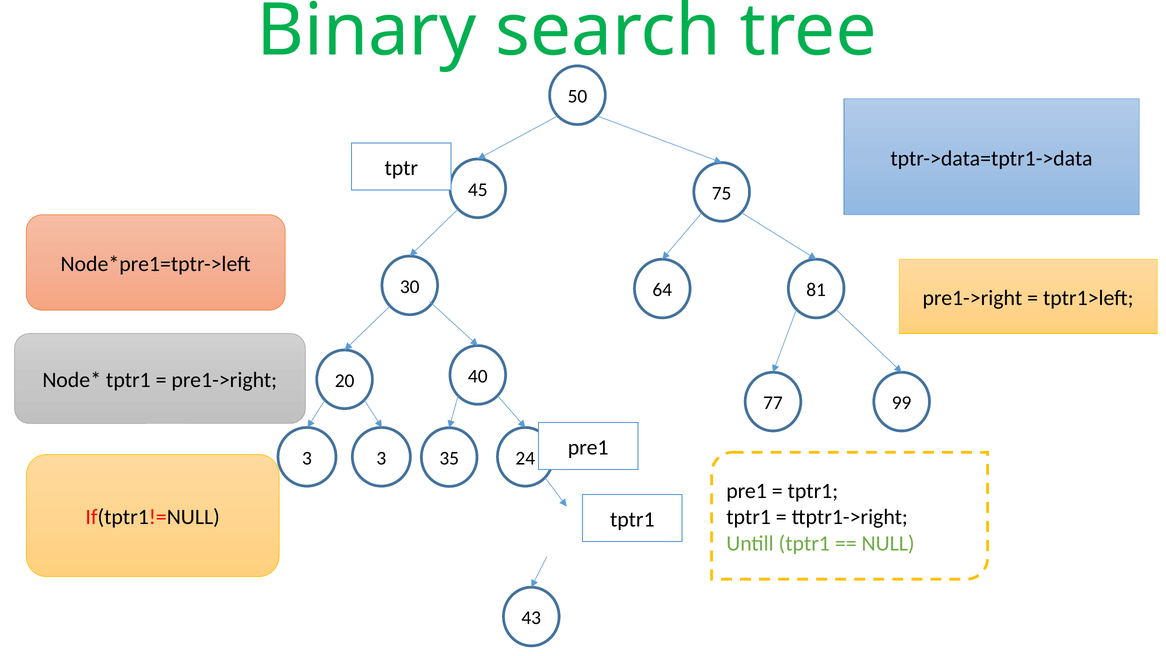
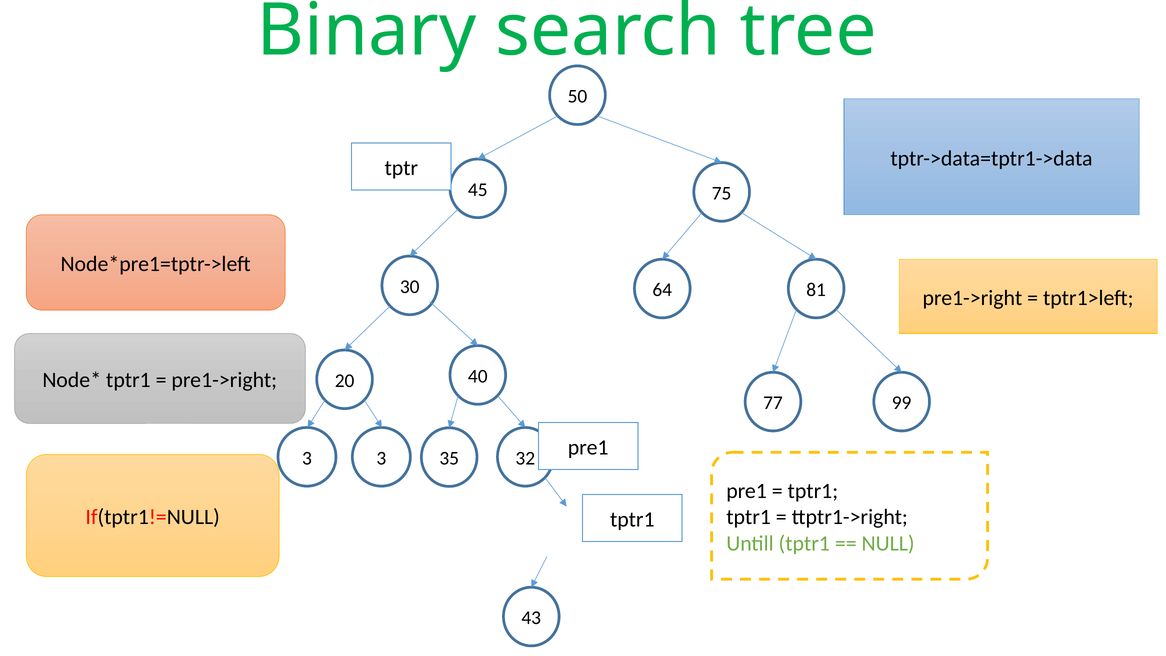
24: 24 -> 32
